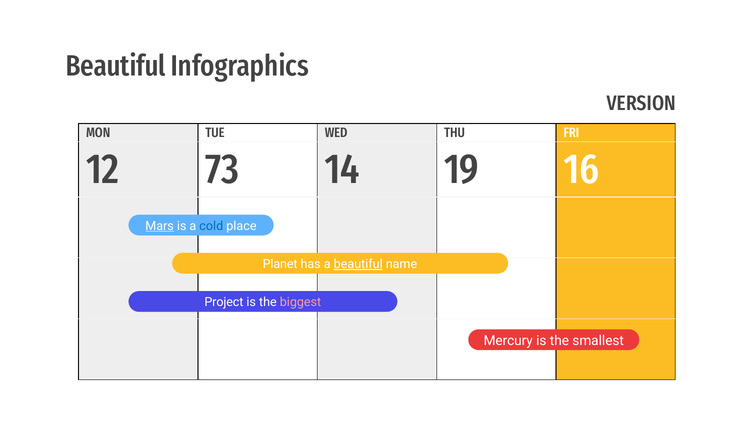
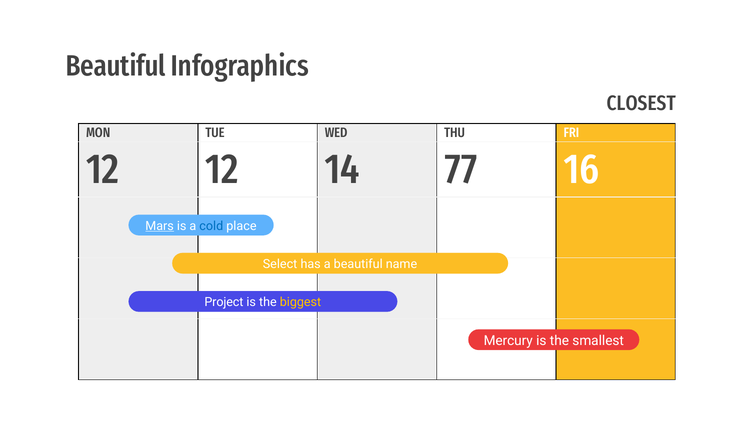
VERSION: VERSION -> CLOSEST
12 73: 73 -> 12
19: 19 -> 77
Planet: Planet -> Select
beautiful at (358, 264) underline: present -> none
biggest colour: pink -> yellow
